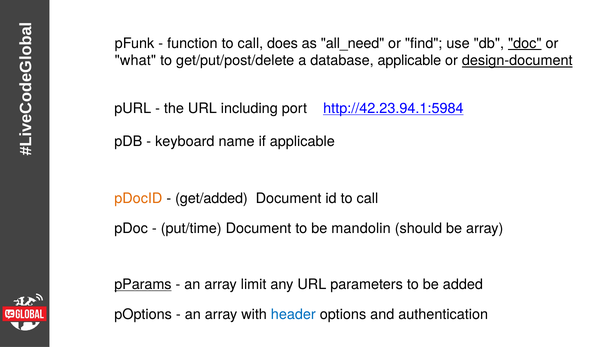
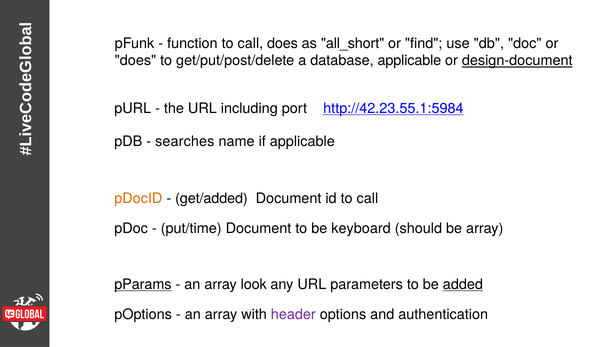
all_need: all_need -> all_short
doc underline: present -> none
what at (135, 61): what -> does
http://42.23.94.1:5984: http://42.23.94.1:5984 -> http://42.23.55.1:5984
keyboard: keyboard -> searches
mandolin: mandolin -> keyboard
limit: limit -> look
added underline: none -> present
header colour: blue -> purple
